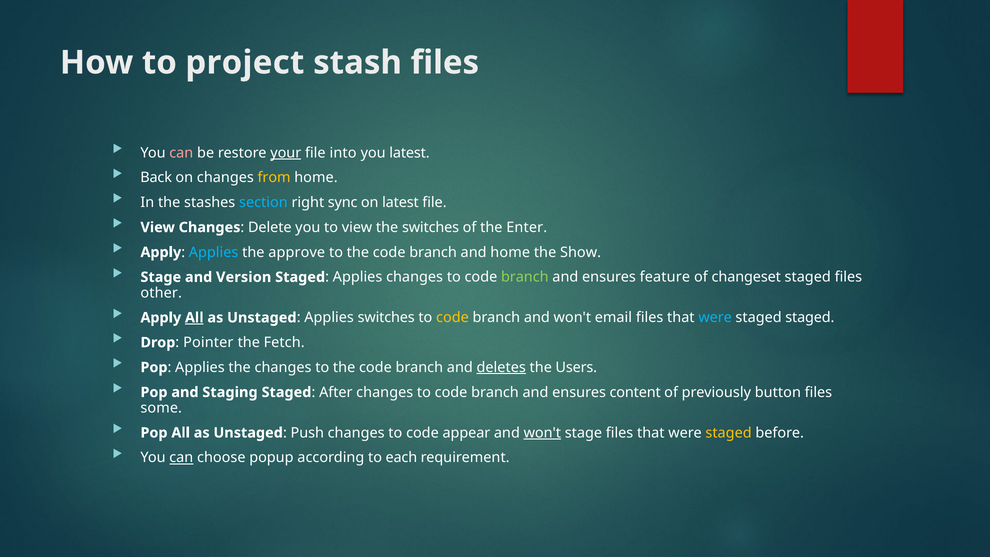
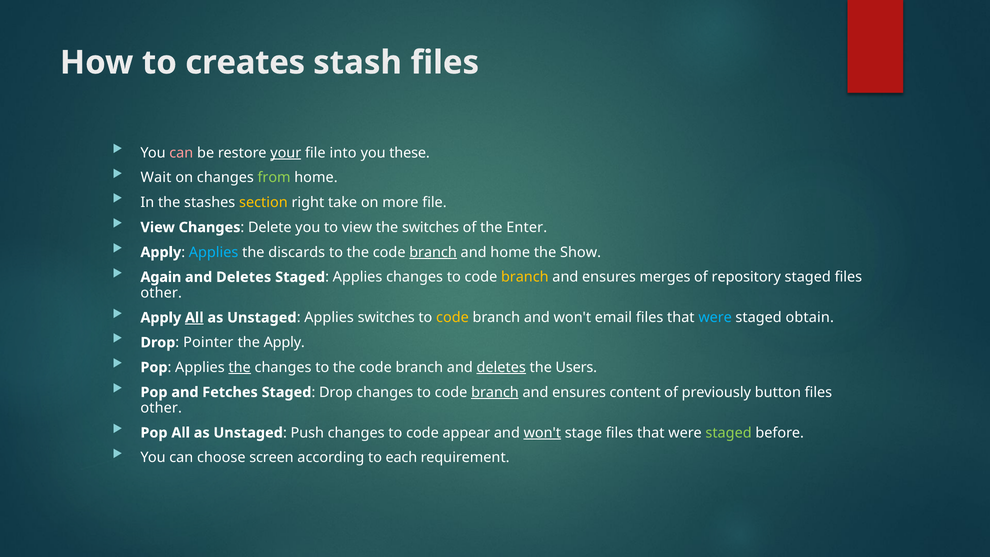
project: project -> creates
you latest: latest -> these
Back: Back -> Wait
from colour: yellow -> light green
section colour: light blue -> yellow
sync: sync -> take
on latest: latest -> more
approve: approve -> discards
branch at (433, 252) underline: none -> present
Stage at (161, 277): Stage -> Again
Version at (244, 277): Version -> Deletes
branch at (525, 277) colour: light green -> yellow
feature: feature -> merges
changeset: changeset -> repository
staged staged: staged -> obtain
the Fetch: Fetch -> Apply
the at (240, 367) underline: none -> present
Staging: Staging -> Fetches
Staged After: After -> Drop
branch at (495, 392) underline: none -> present
some at (161, 408): some -> other
staged at (729, 433) colour: yellow -> light green
can at (181, 458) underline: present -> none
popup: popup -> screen
